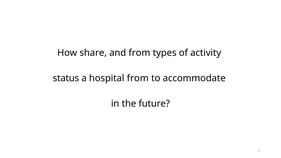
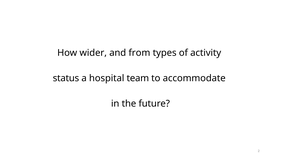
share: share -> wider
hospital from: from -> team
